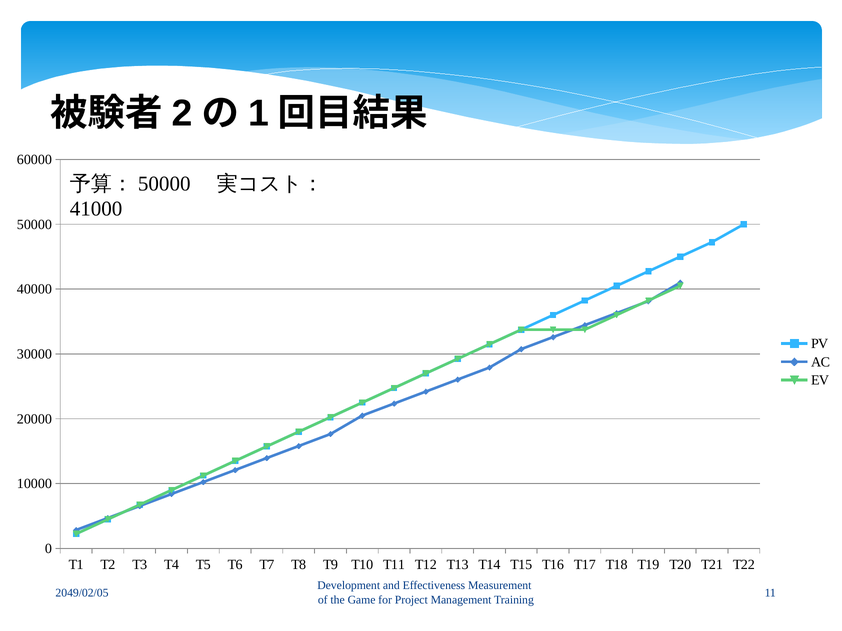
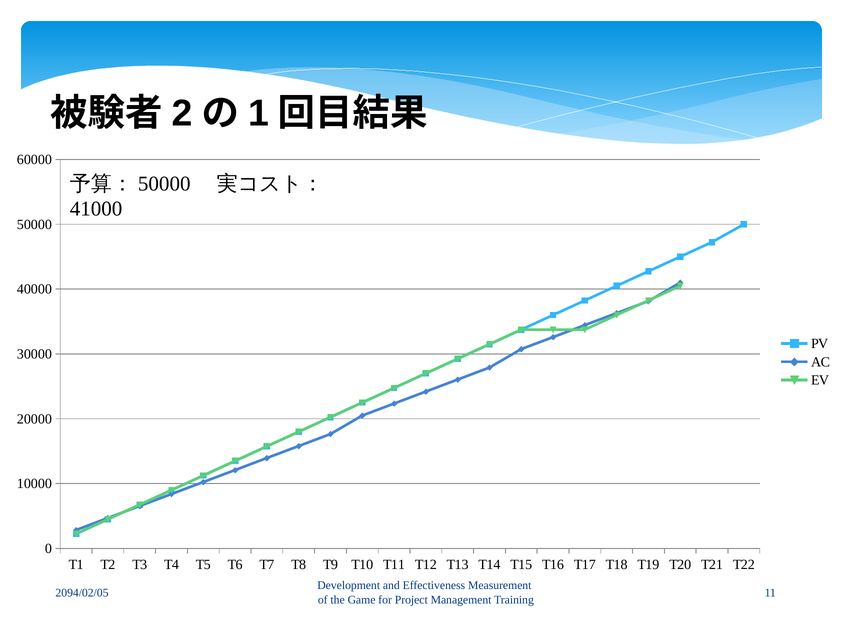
2049/02/05: 2049/02/05 -> 2094/02/05
